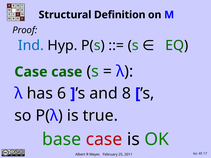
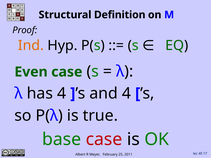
Ind colour: blue -> orange
Case at (31, 72): Case -> Even
has 6: 6 -> 4
and 8: 8 -> 4
